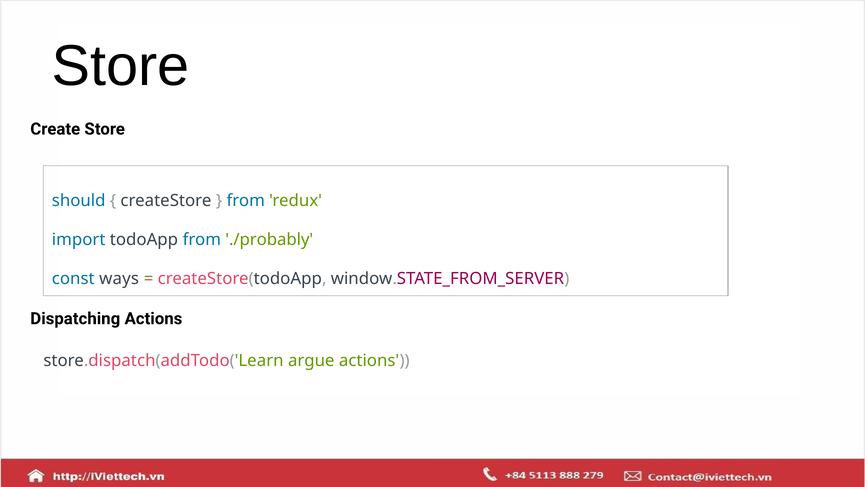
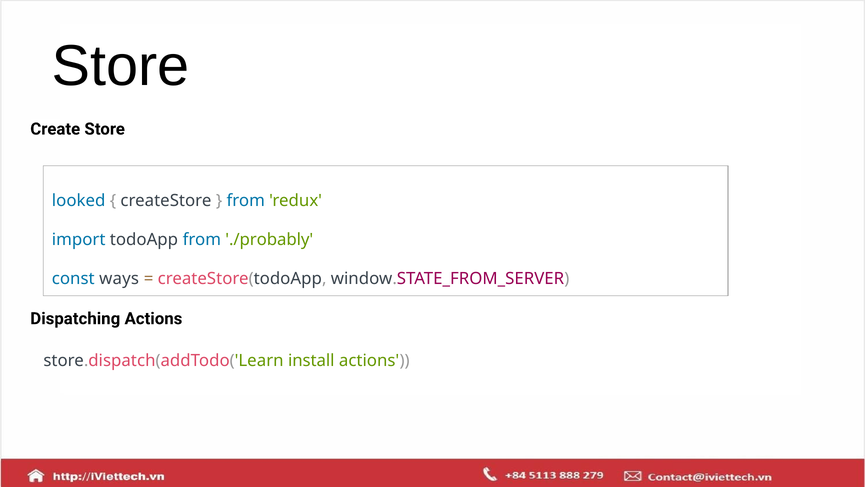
should: should -> looked
argue: argue -> install
